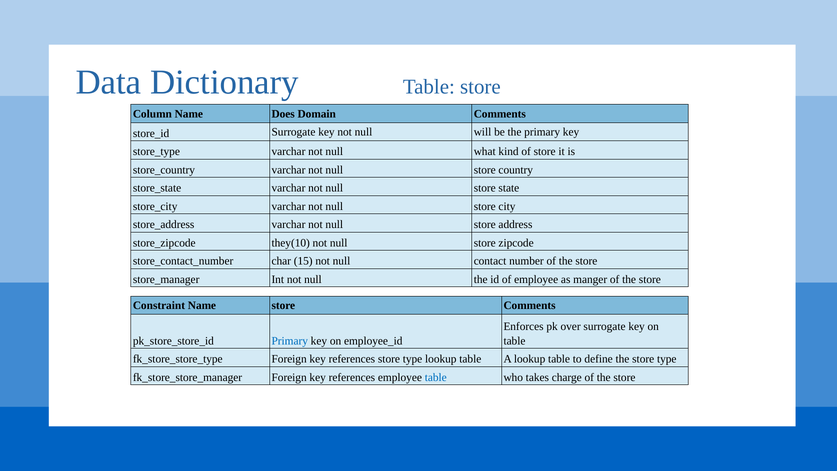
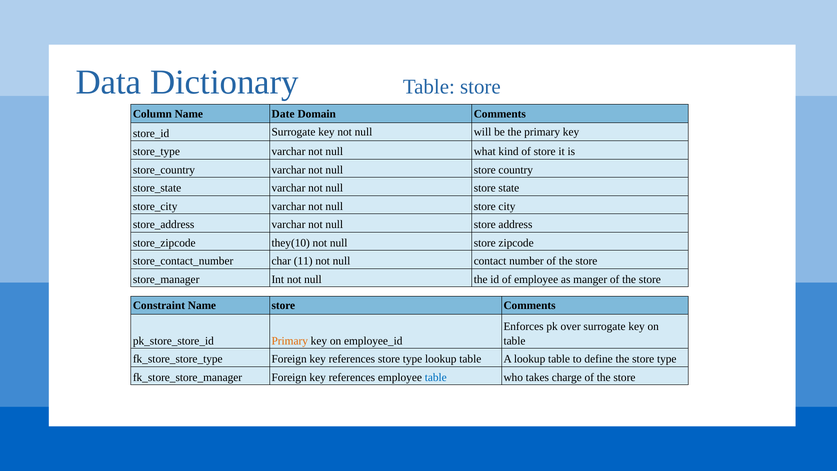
Does: Does -> Date
15: 15 -> 11
Primary at (290, 341) colour: blue -> orange
